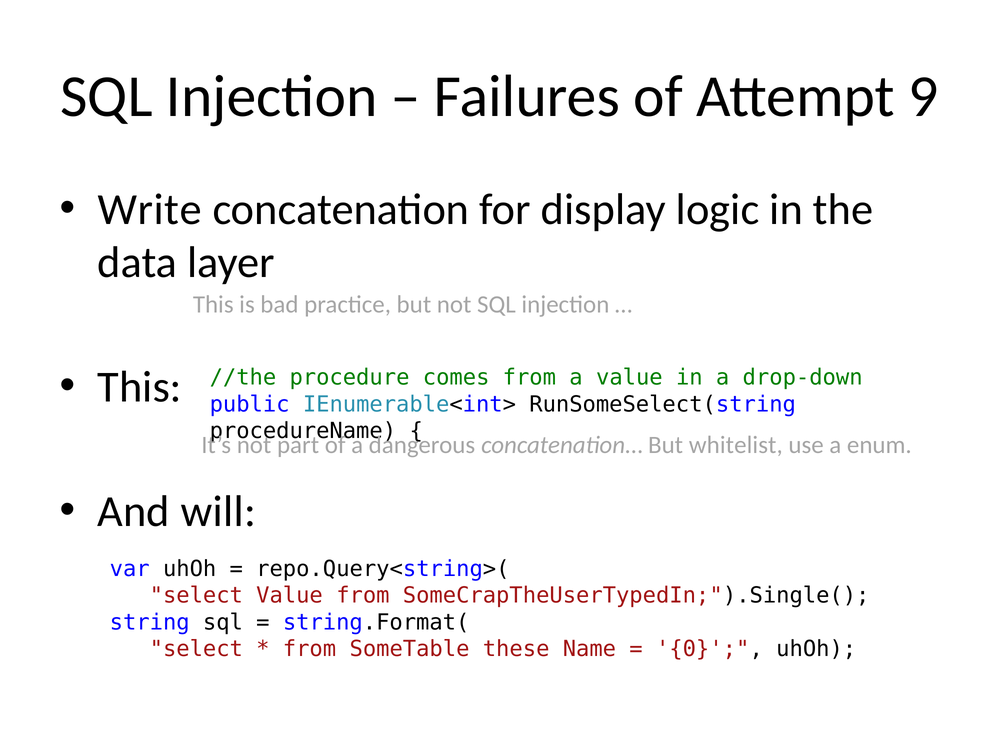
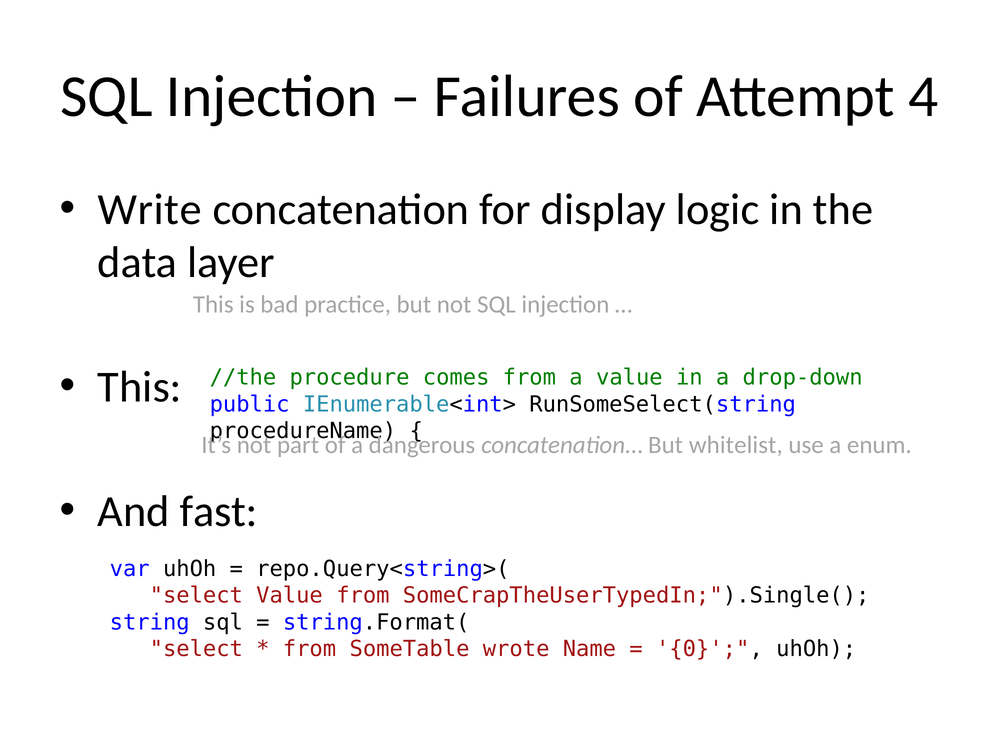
9: 9 -> 4
will: will -> fast
these: these -> wrote
